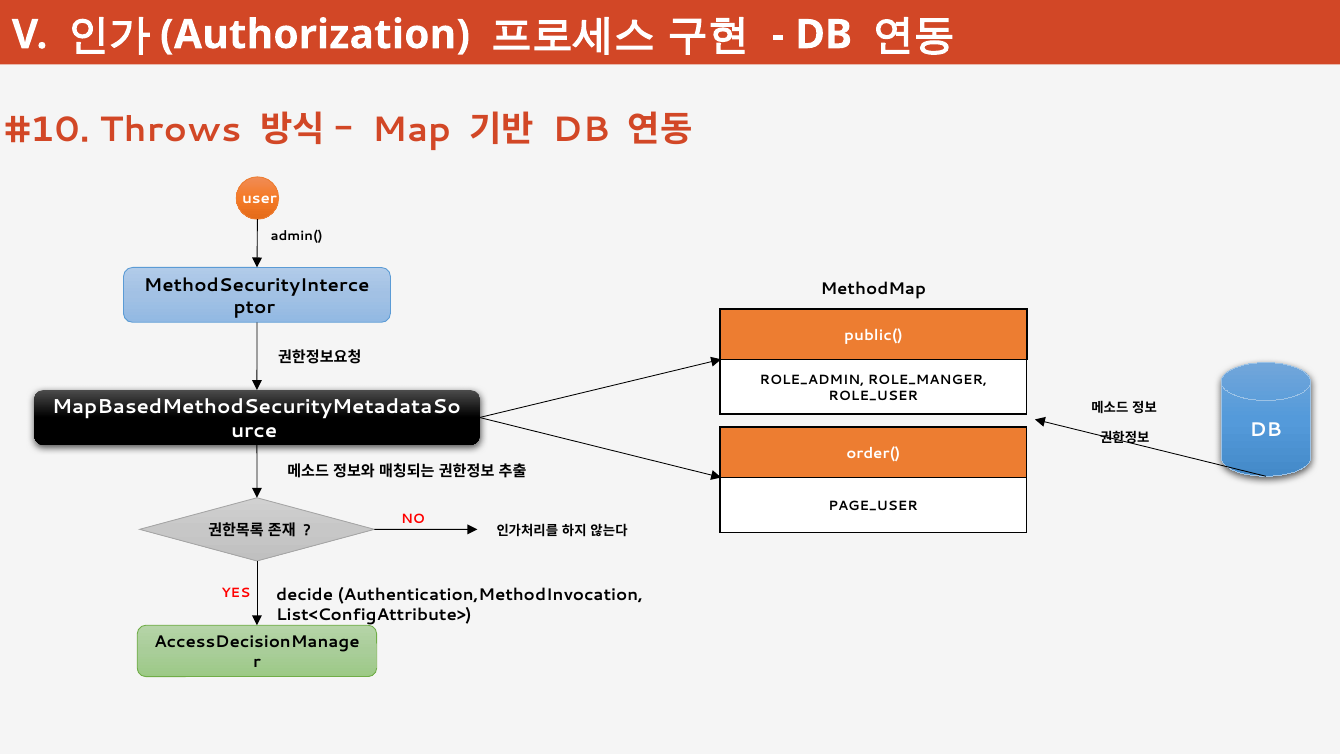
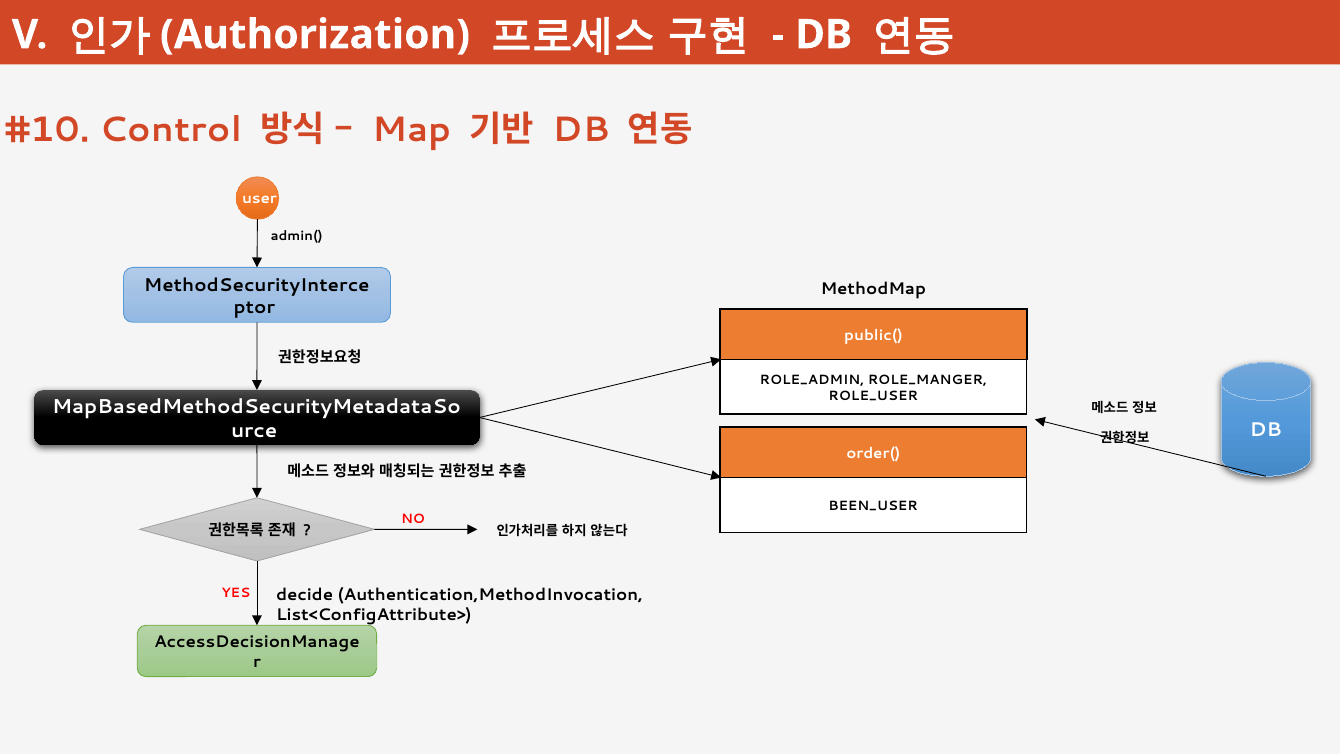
Throws: Throws -> Control
PAGE_USER: PAGE_USER -> BEEN_USER
